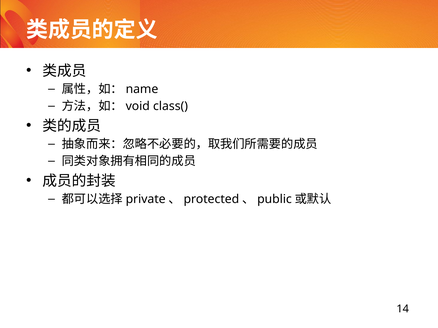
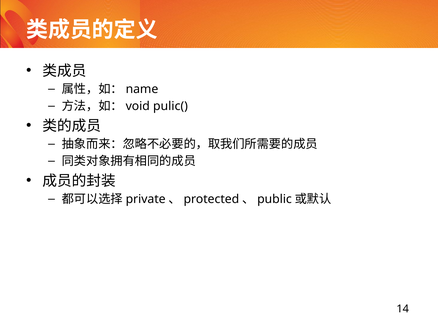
class(: class( -> pulic(
